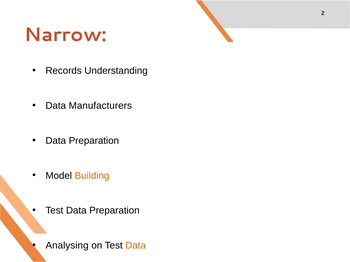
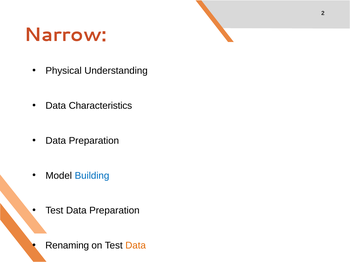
Records: Records -> Physical
Manufacturers: Manufacturers -> Characteristics
Building colour: orange -> blue
Analysing: Analysing -> Renaming
